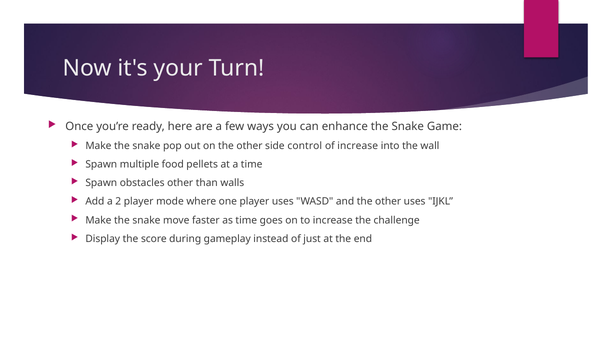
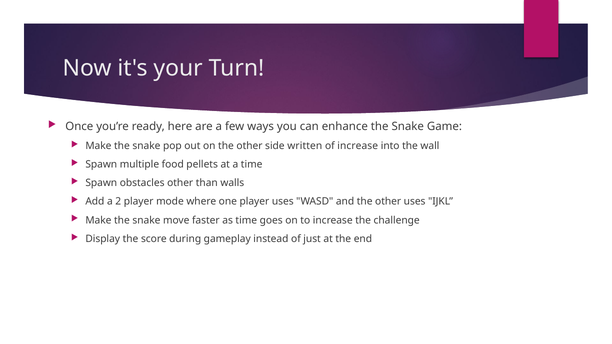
control: control -> written
